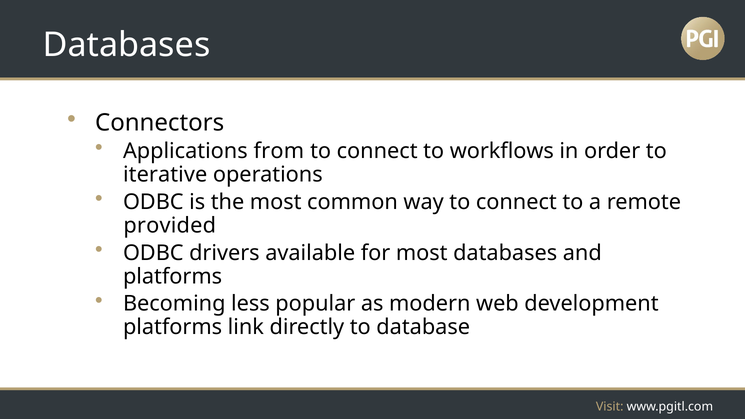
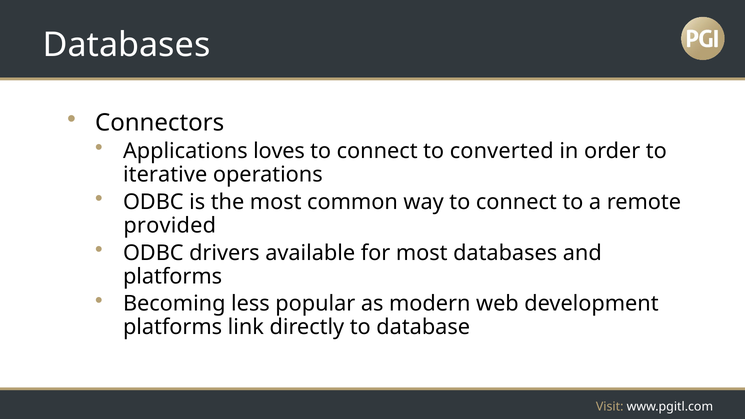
from: from -> loves
workflows: workflows -> converted
